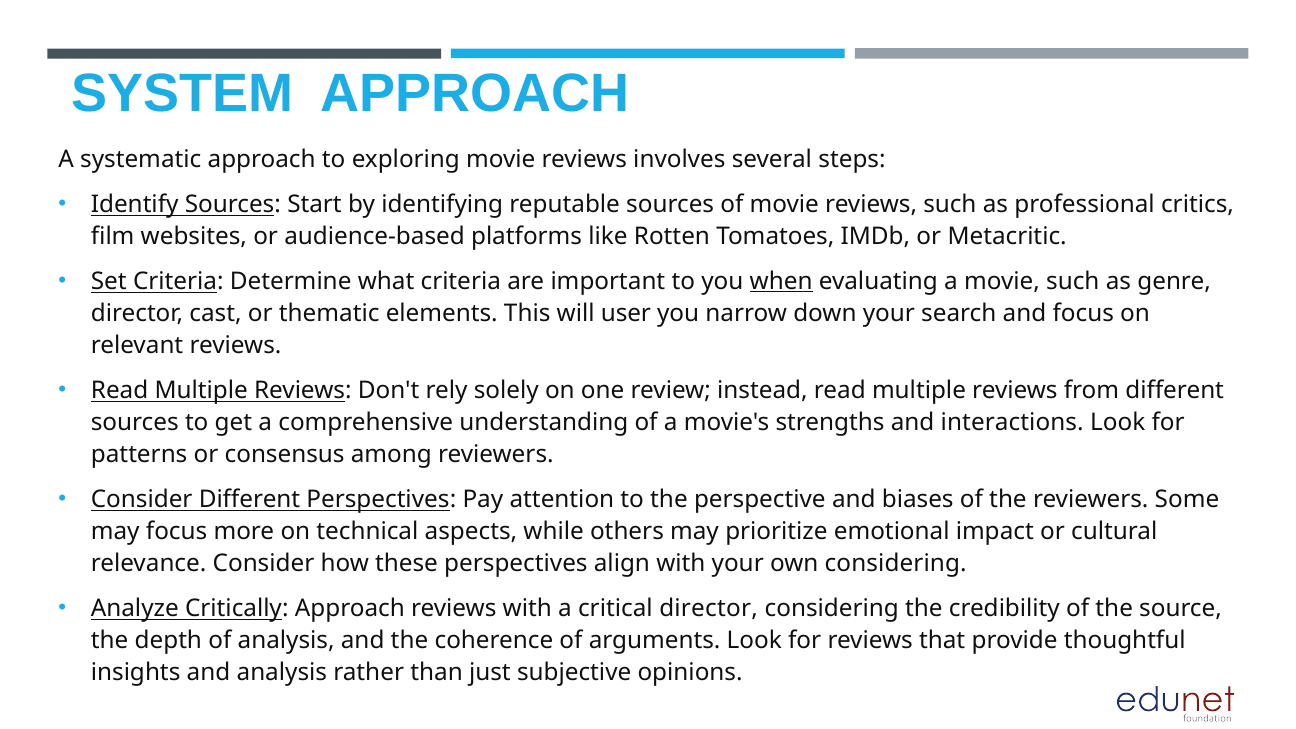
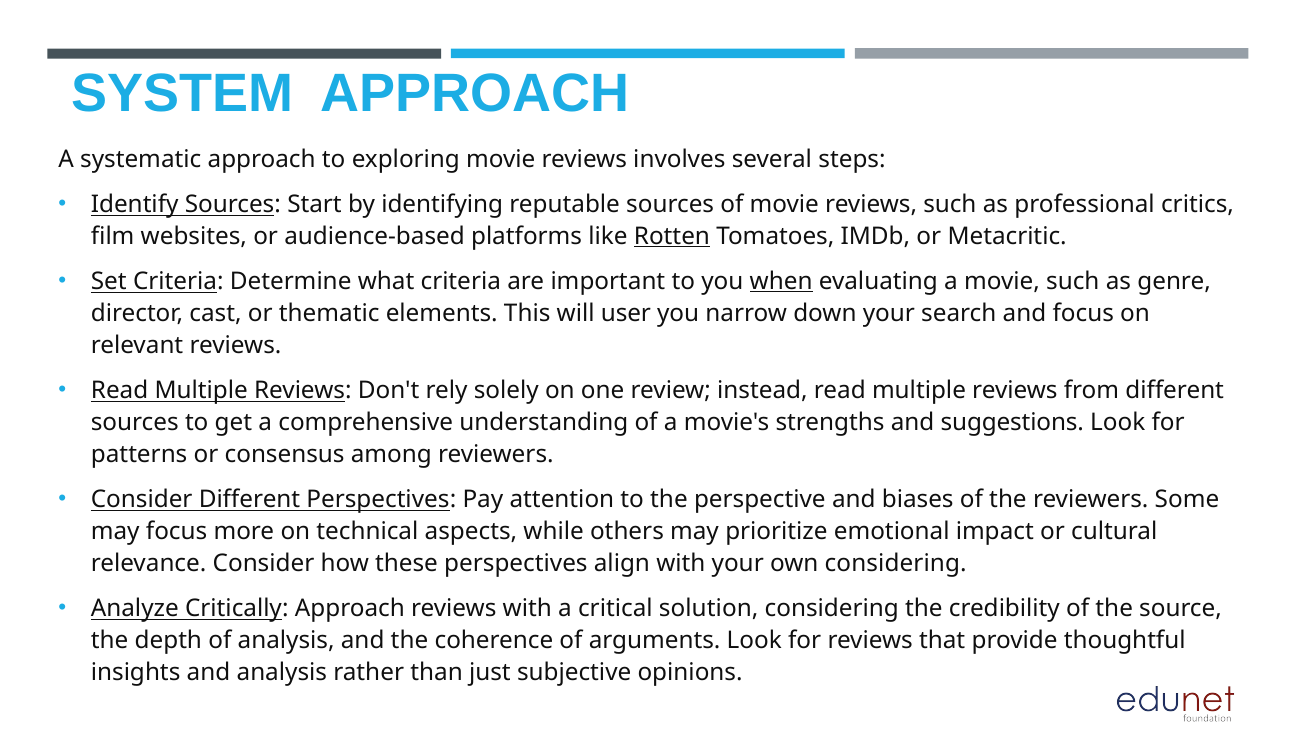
Rotten underline: none -> present
interactions: interactions -> suggestions
critical director: director -> solution
